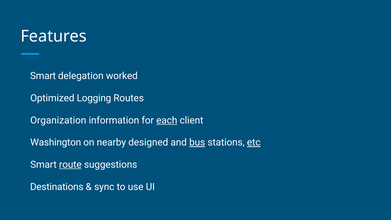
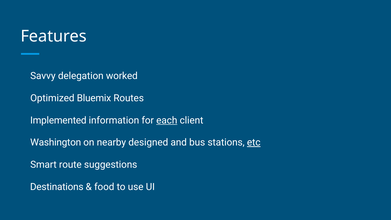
Smart at (43, 76): Smart -> Savvy
Logging: Logging -> Bluemix
Organization: Organization -> Implemented
bus underline: present -> none
route underline: present -> none
sync: sync -> food
